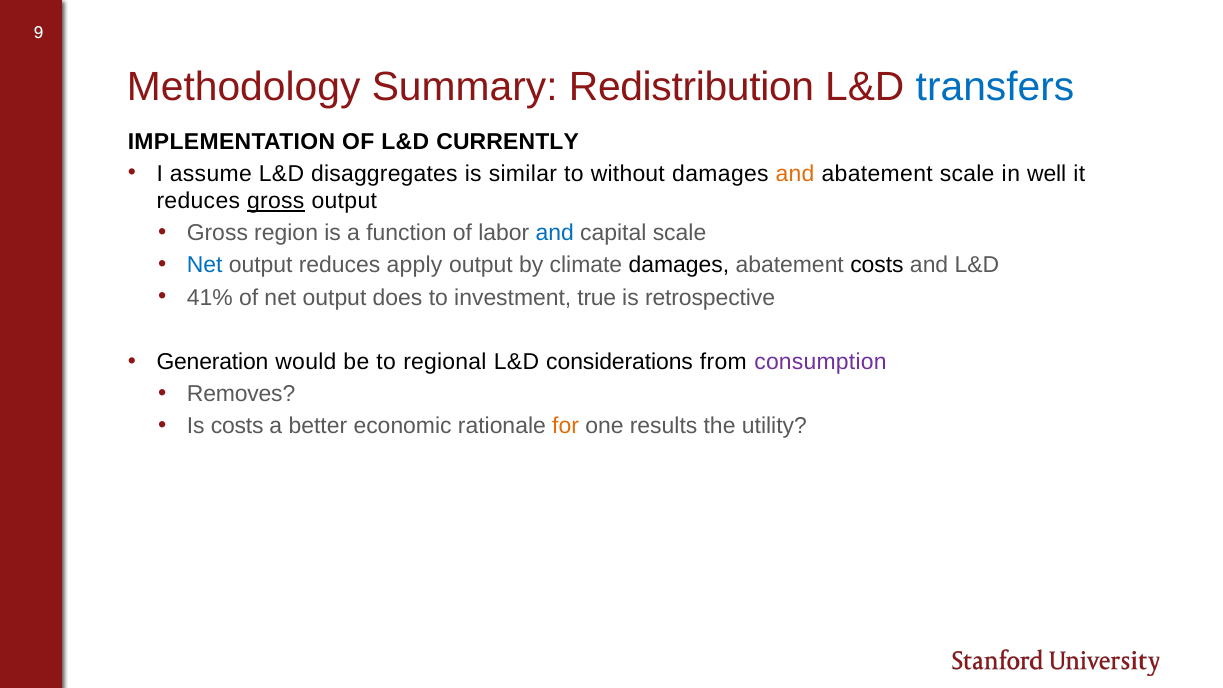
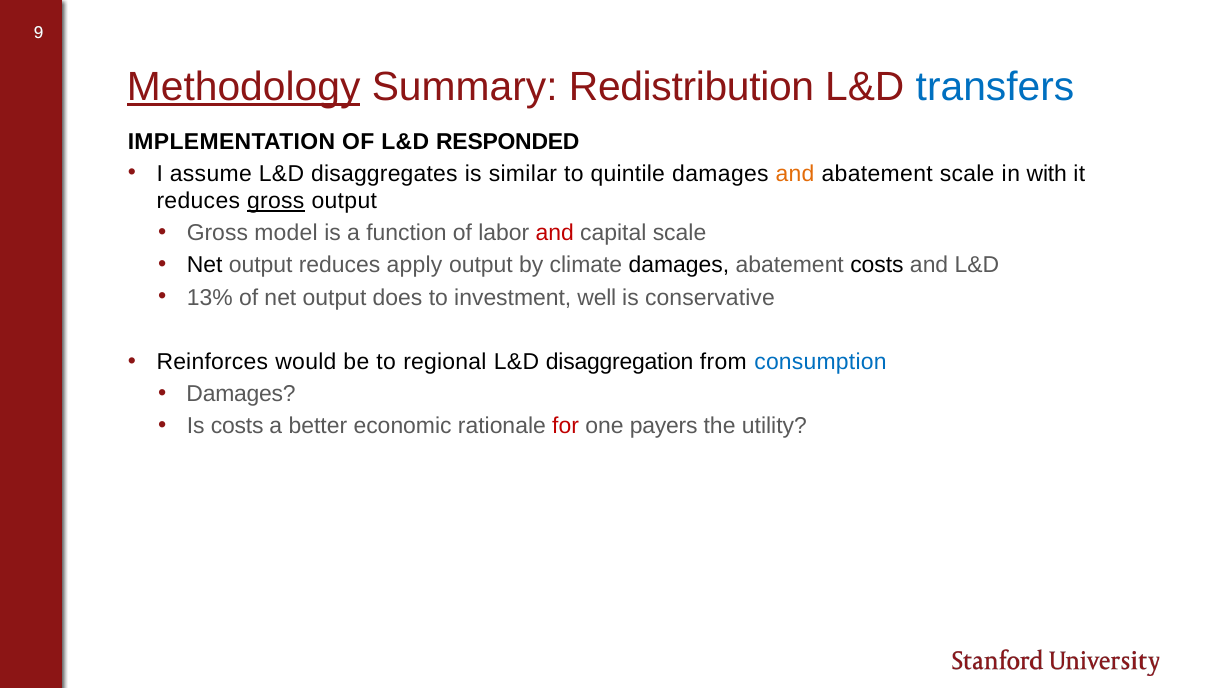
Methodology underline: none -> present
CURRENTLY: CURRENTLY -> RESPONDED
without: without -> quintile
well: well -> with
region: region -> model
and at (555, 233) colour: blue -> red
Net at (205, 265) colour: blue -> black
41%: 41% -> 13%
true: true -> well
retrospective: retrospective -> conservative
Generation: Generation -> Reinforces
considerations: considerations -> disaggregation
consumption colour: purple -> blue
Removes at (241, 394): Removes -> Damages
for colour: orange -> red
results: results -> payers
